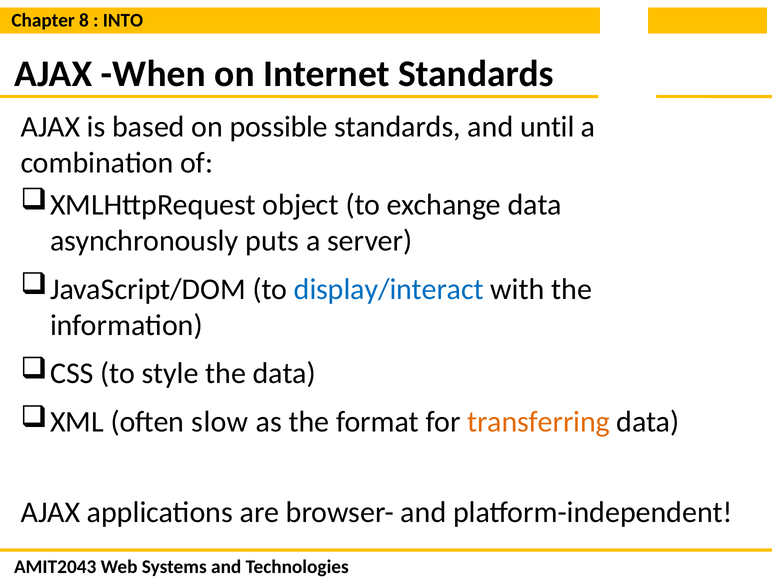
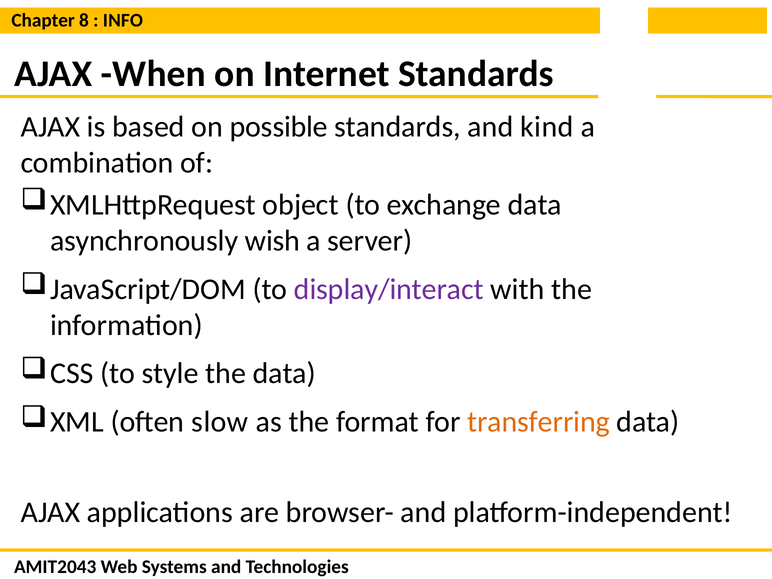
INTO: INTO -> INFO
until: until -> kind
puts: puts -> wish
display/interact colour: blue -> purple
